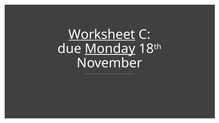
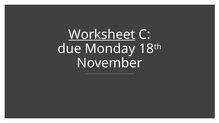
Monday underline: present -> none
